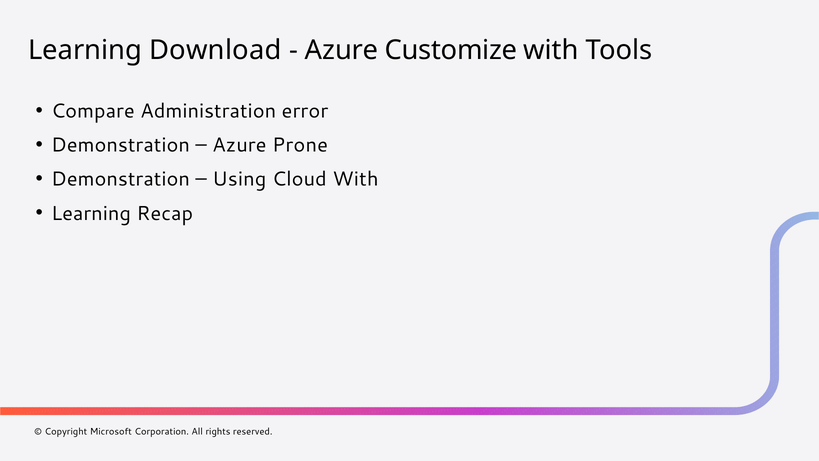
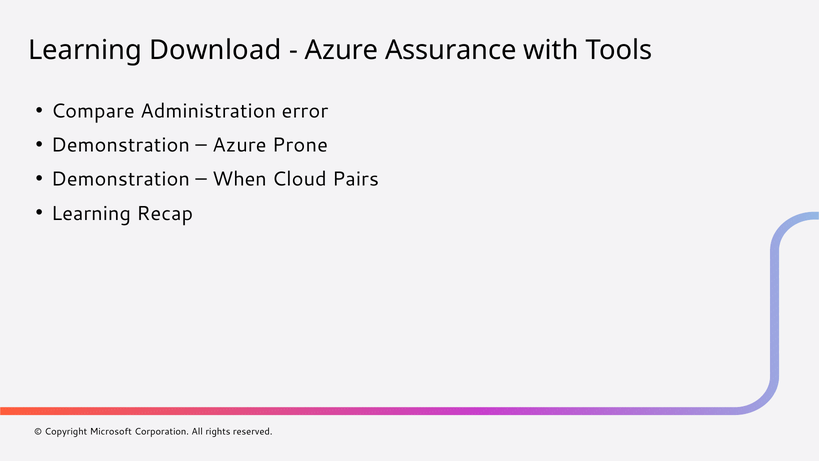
Customize: Customize -> Assurance
Using: Using -> When
Cloud With: With -> Pairs
